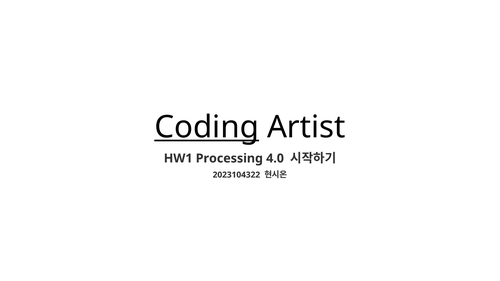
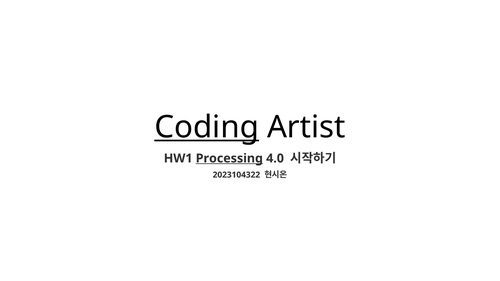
Processing underline: none -> present
